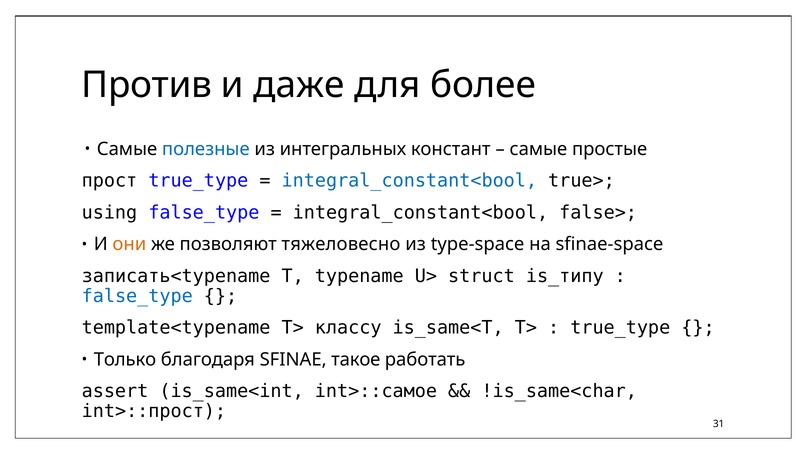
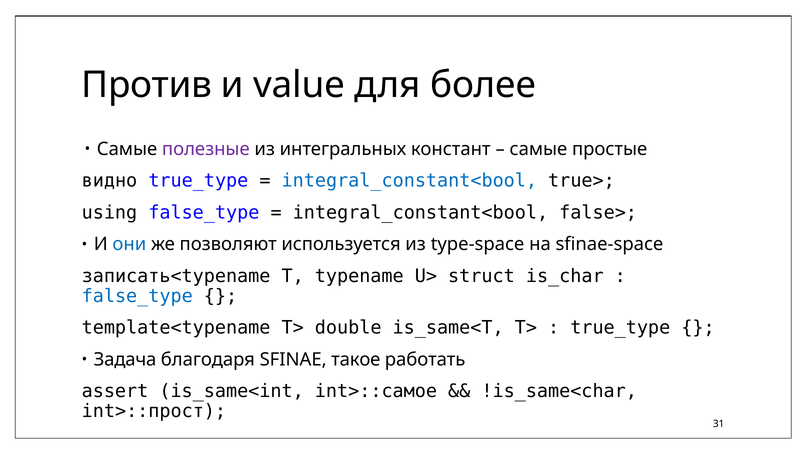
даже: даже -> value
полезные colour: blue -> purple
прост: прост -> видно
они colour: orange -> blue
тяжеловесно: тяжеловесно -> используется
is_типу: is_типу -> is_char
классу: классу -> double
Только: Только -> Задача
